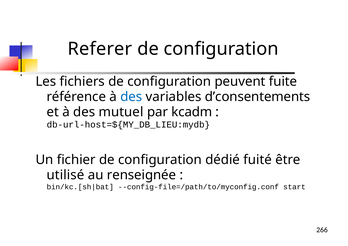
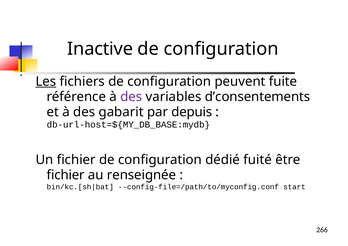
Referer: Referer -> Inactive
Les underline: none -> present
des at (131, 97) colour: blue -> purple
mutuel: mutuel -> gabarit
kcadm: kcadm -> depuis
db-url-host=${MY_DB_LIEU:mydb: db-url-host=${MY_DB_LIEU:mydb -> db-url-host=${MY_DB_BASE:mydb
utilisé at (66, 175): utilisé -> fichier
